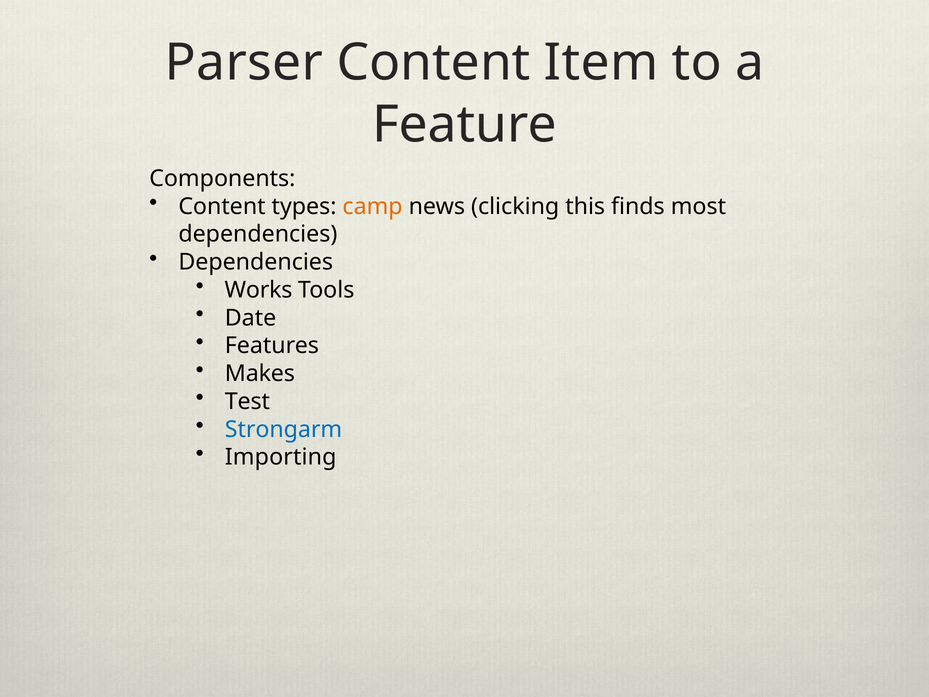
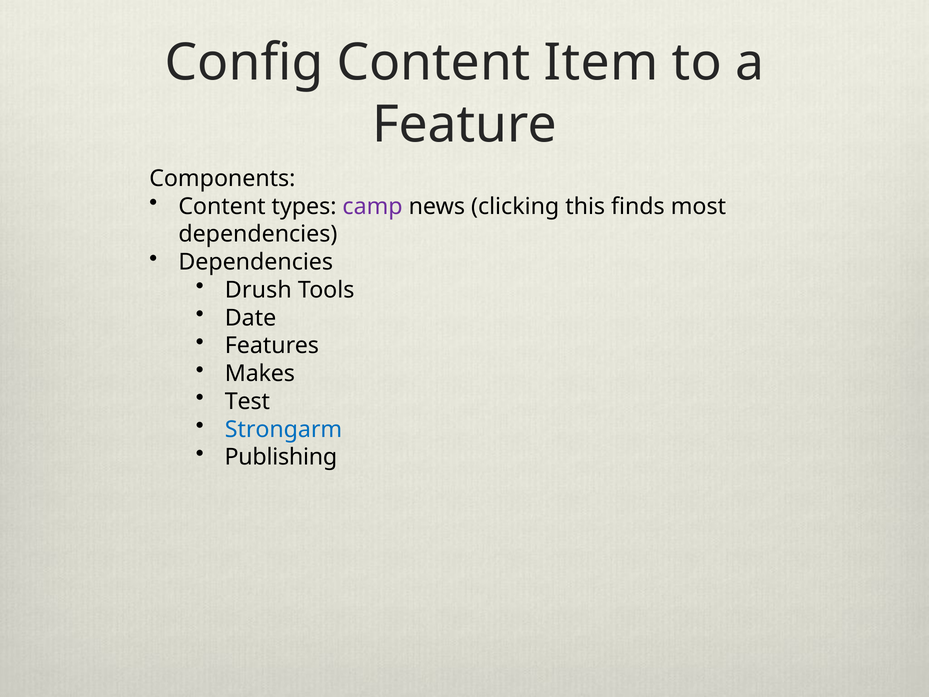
Parser: Parser -> Config
camp colour: orange -> purple
Works: Works -> Drush
Importing: Importing -> Publishing
